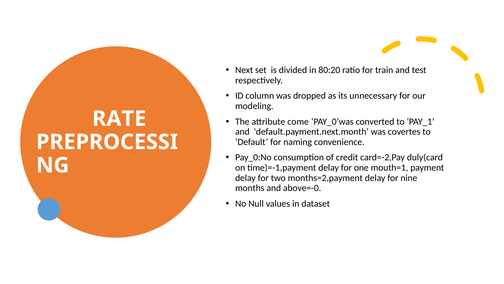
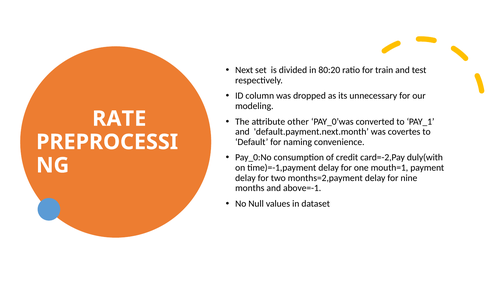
come: come -> other
duly(card: duly(card -> duly(with
above=-0: above=-0 -> above=-1
